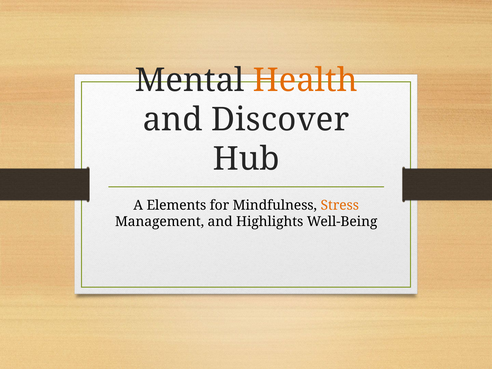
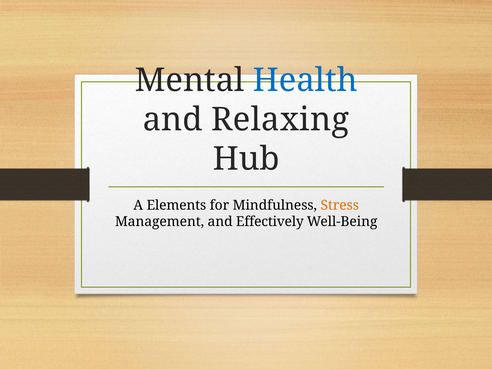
Health colour: orange -> blue
Discover: Discover -> Relaxing
Highlights: Highlights -> Effectively
